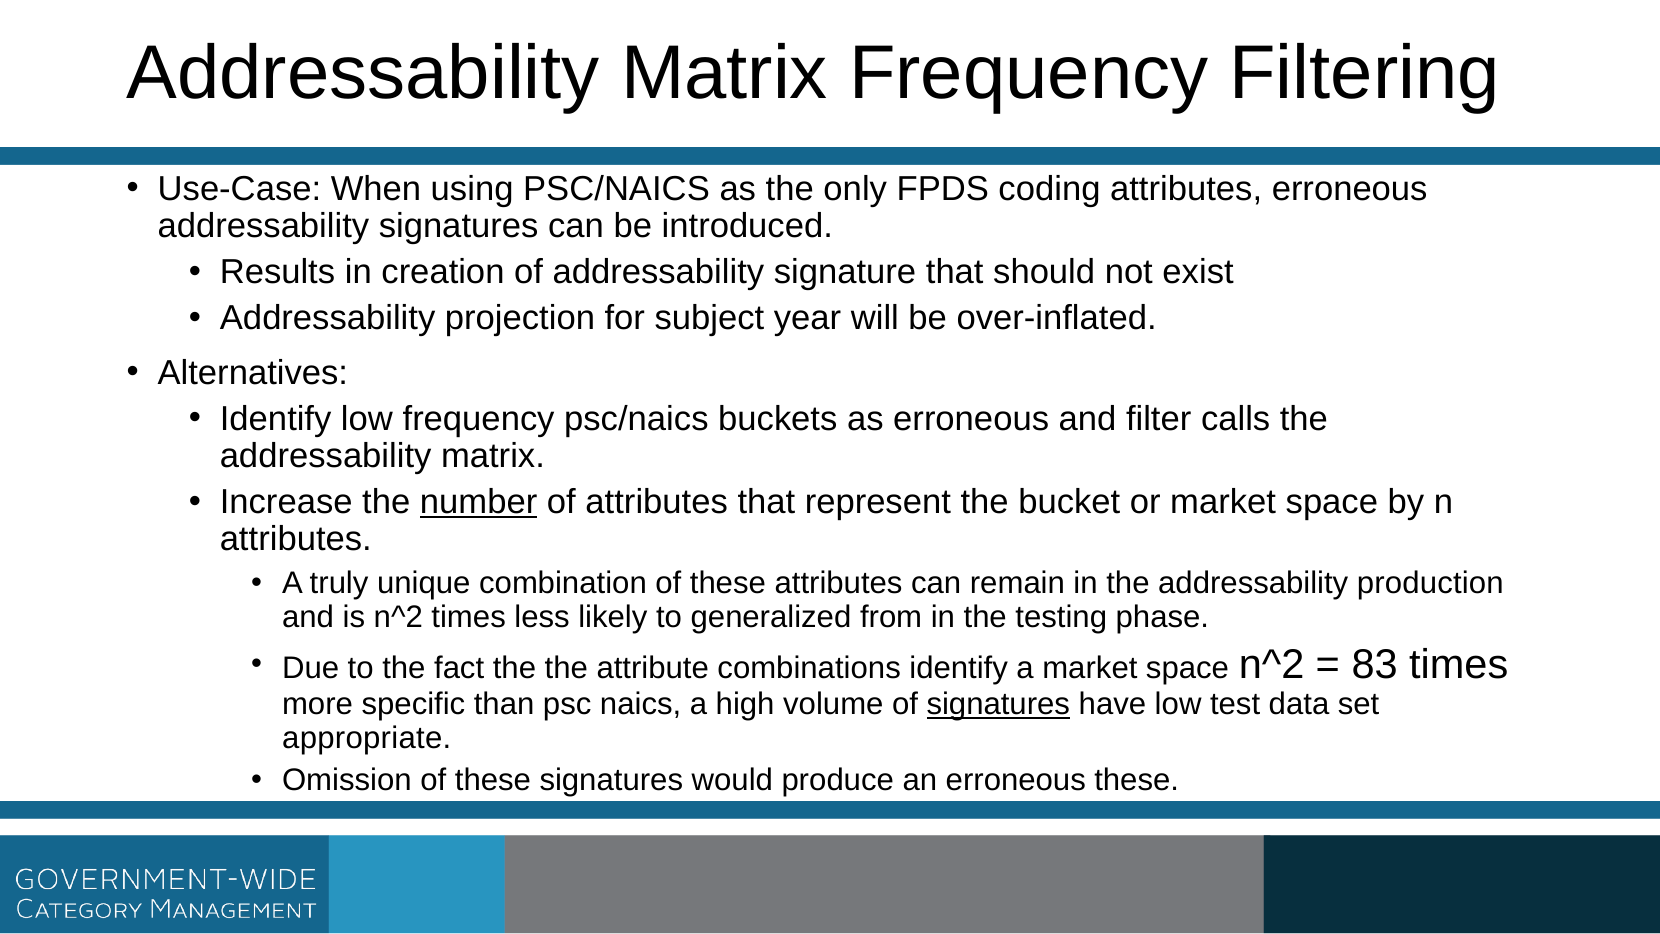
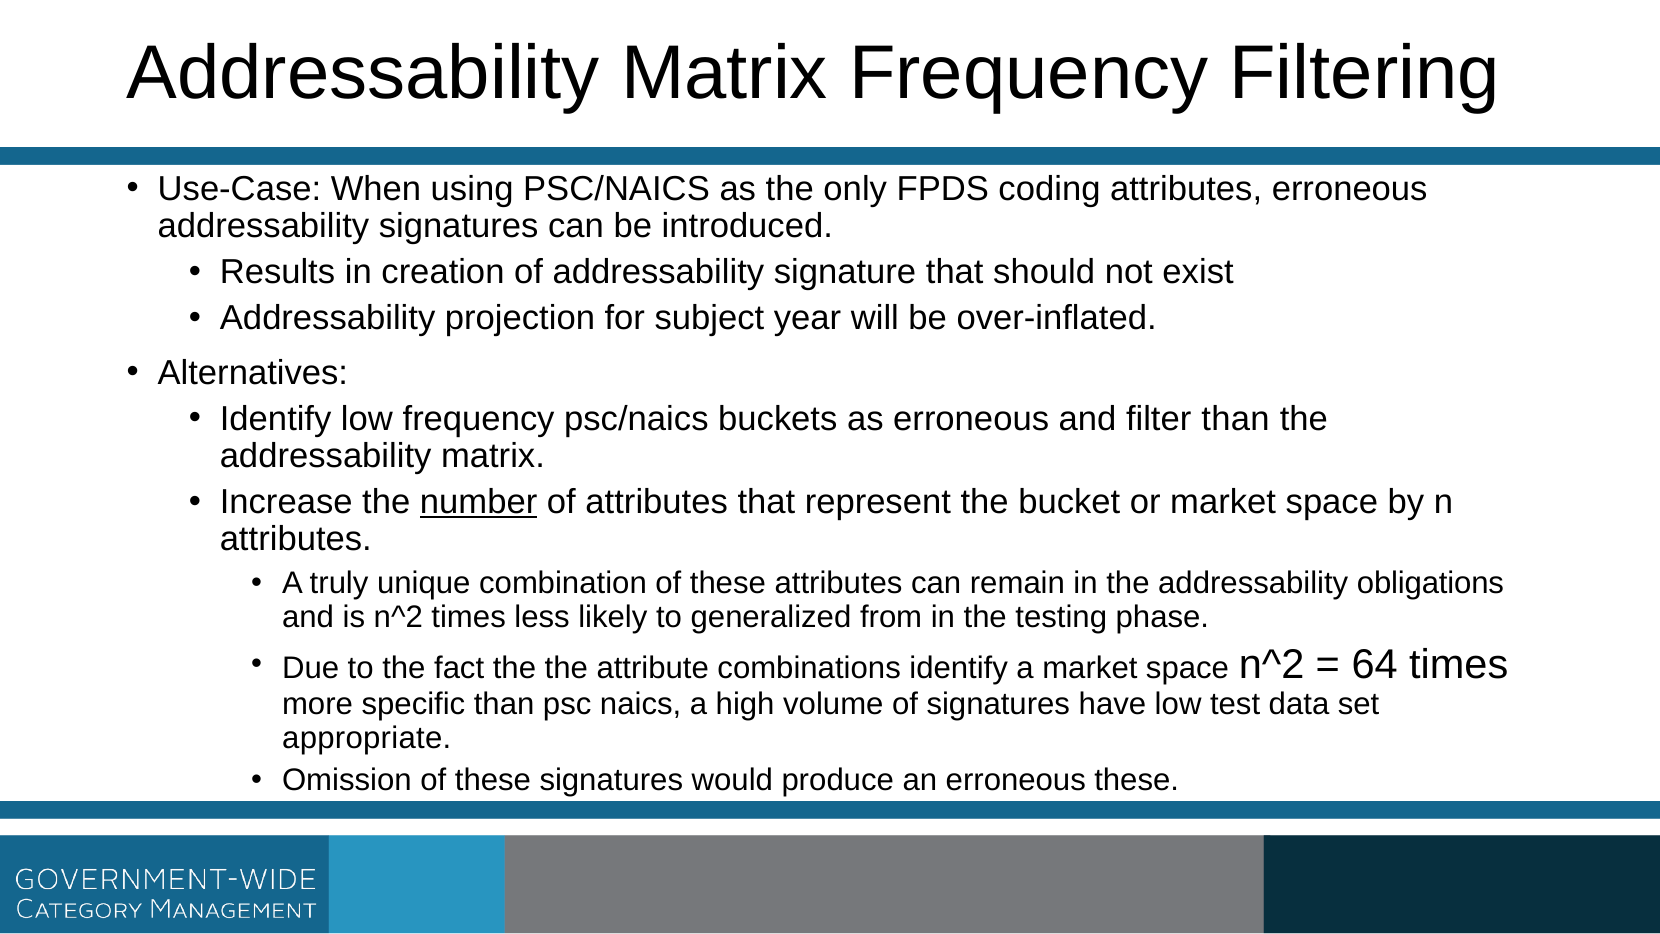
filter calls: calls -> than
production: production -> obligations
83: 83 -> 64
signatures at (998, 704) underline: present -> none
